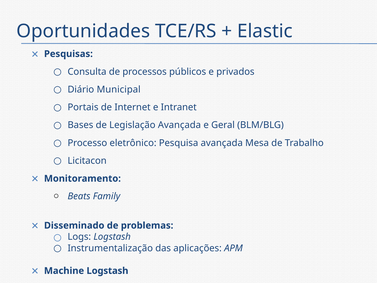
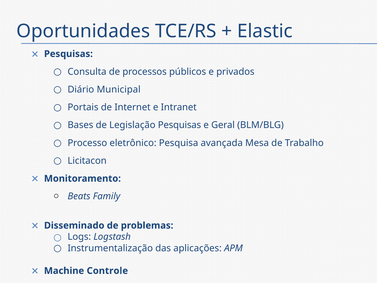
Legislação Avançada: Avançada -> Pesquisas
Machine Logstash: Logstash -> Controle
